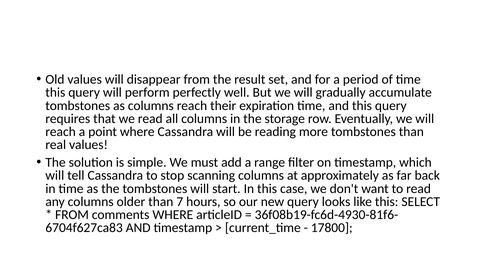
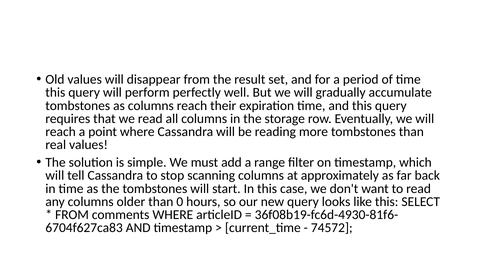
7: 7 -> 0
17800: 17800 -> 74572
